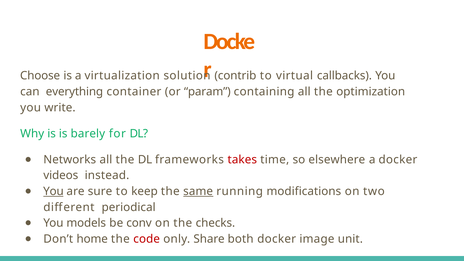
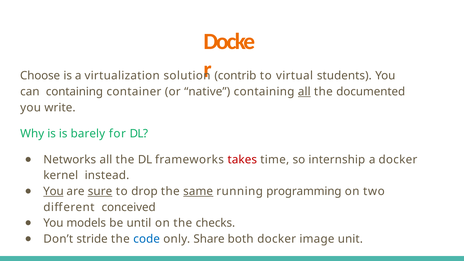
callbacks: callbacks -> students
can everything: everything -> containing
param: param -> native
all at (304, 92) underline: none -> present
optimization: optimization -> documented
elsewhere: elsewhere -> internship
videos: videos -> kernel
sure underline: none -> present
keep: keep -> drop
modifications: modifications -> programming
periodical: periodical -> conceived
conv: conv -> until
home: home -> stride
code colour: red -> blue
